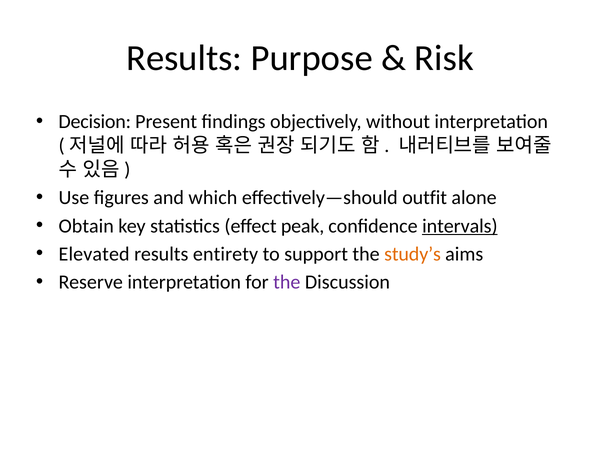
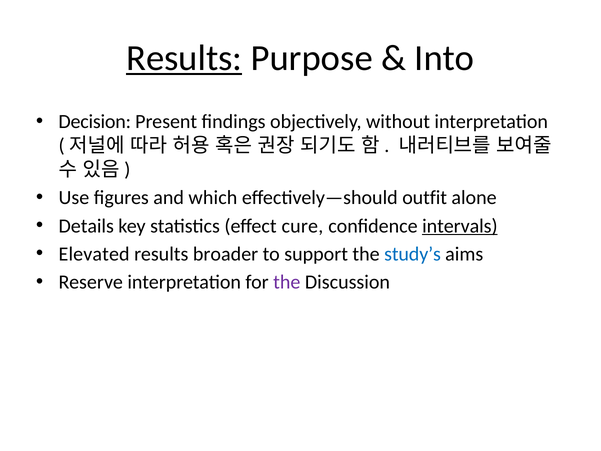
Results at (184, 58) underline: none -> present
Risk: Risk -> Into
Obtain: Obtain -> Details
peak: peak -> cure
entirety: entirety -> broader
study’s colour: orange -> blue
